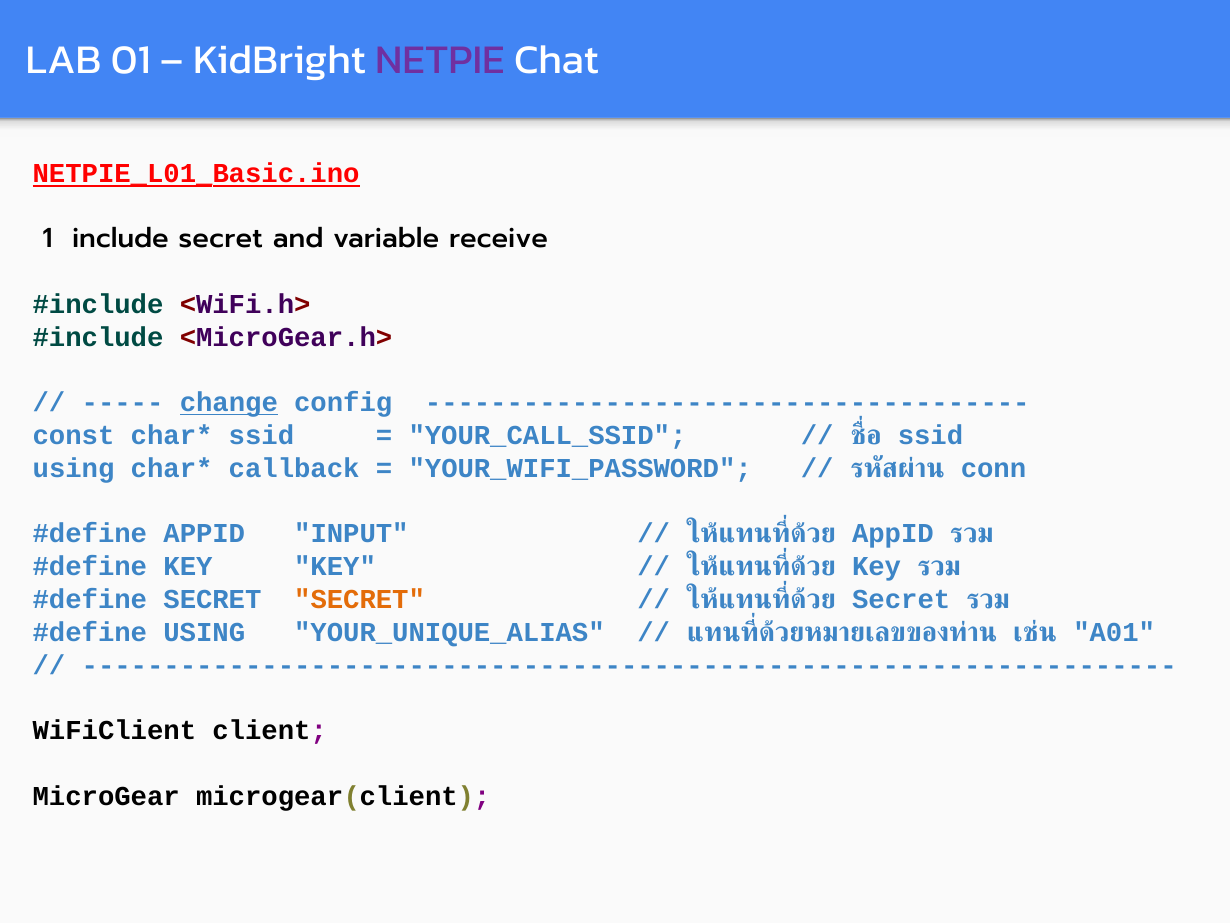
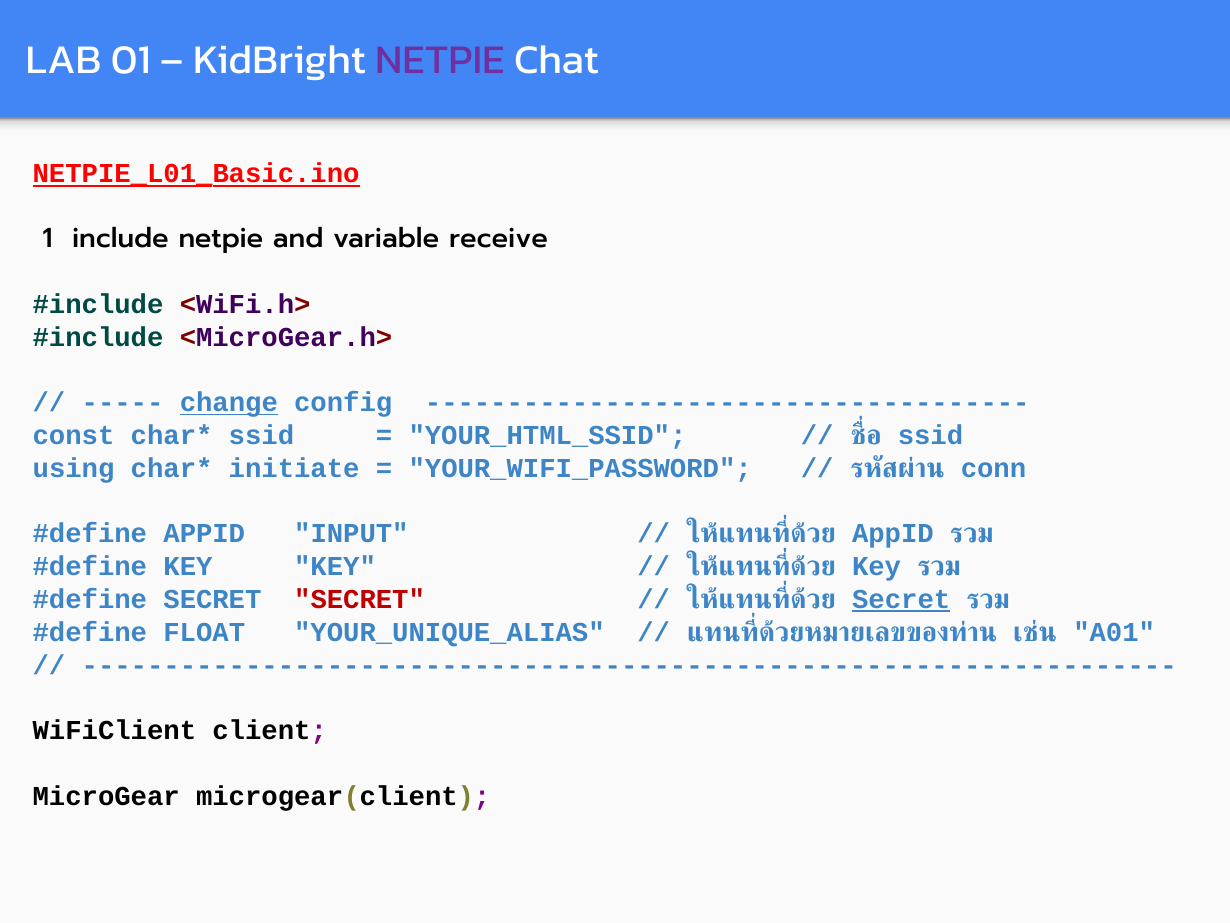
include secret: secret -> netpie
YOUR_CALL_SSID: YOUR_CALL_SSID -> YOUR_HTML_SSID
callback: callback -> initiate
Secret at (901, 599) underline: none -> present
SECRET at (360, 599) colour: orange -> red
USING at (204, 632): USING -> FLOAT
